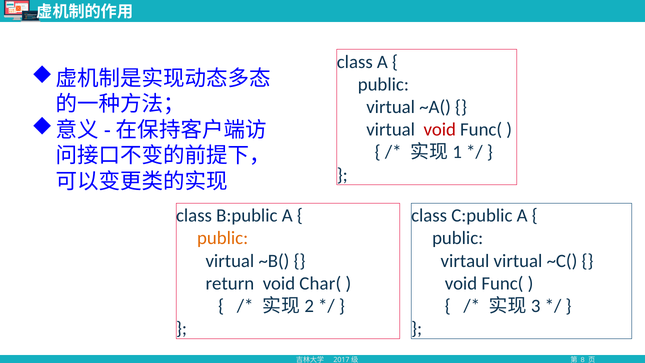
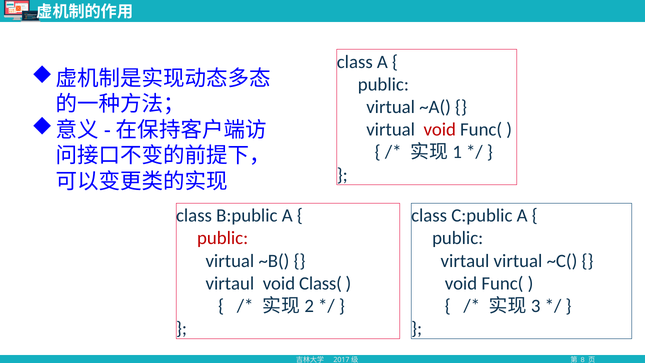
public at (223, 238) colour: orange -> red
return at (230, 283): return -> virtaul
Char(: Char( -> Class(
